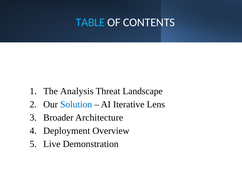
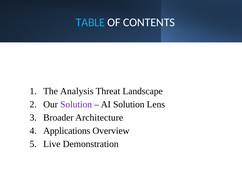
Solution at (76, 104) colour: blue -> purple
AI Iterative: Iterative -> Solution
Deployment: Deployment -> Applications
